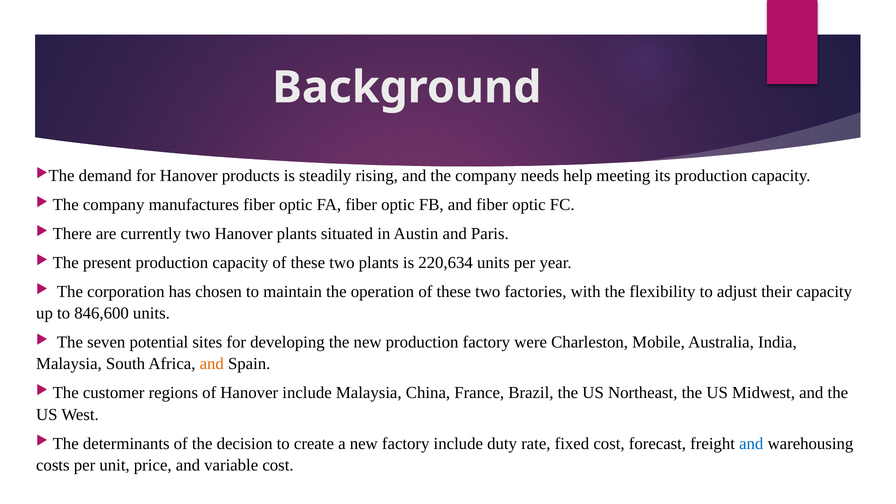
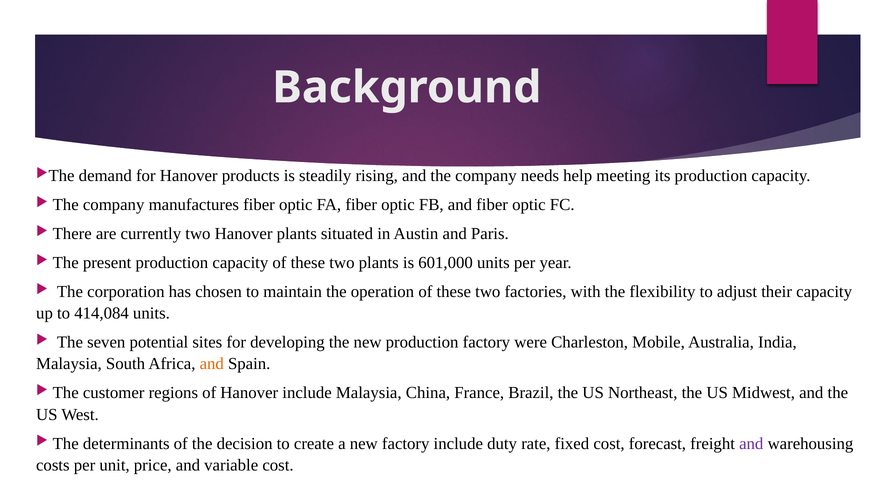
220,634: 220,634 -> 601,000
846,600: 846,600 -> 414,084
and at (751, 443) colour: blue -> purple
